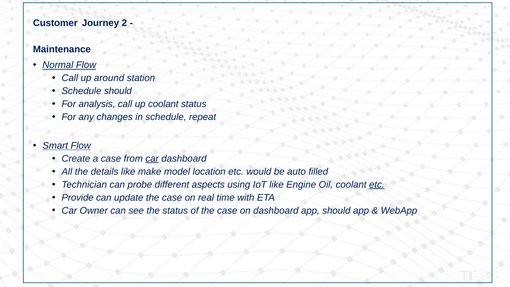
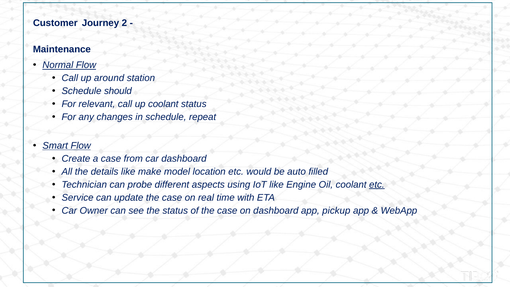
analysis: analysis -> relevant
car at (152, 159) underline: present -> none
Provide: Provide -> Service
app should: should -> pickup
